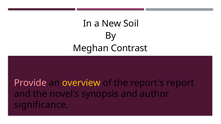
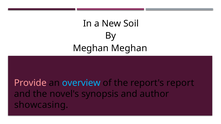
Meghan Contrast: Contrast -> Meghan
overview colour: yellow -> light blue
significance: significance -> showcasing
